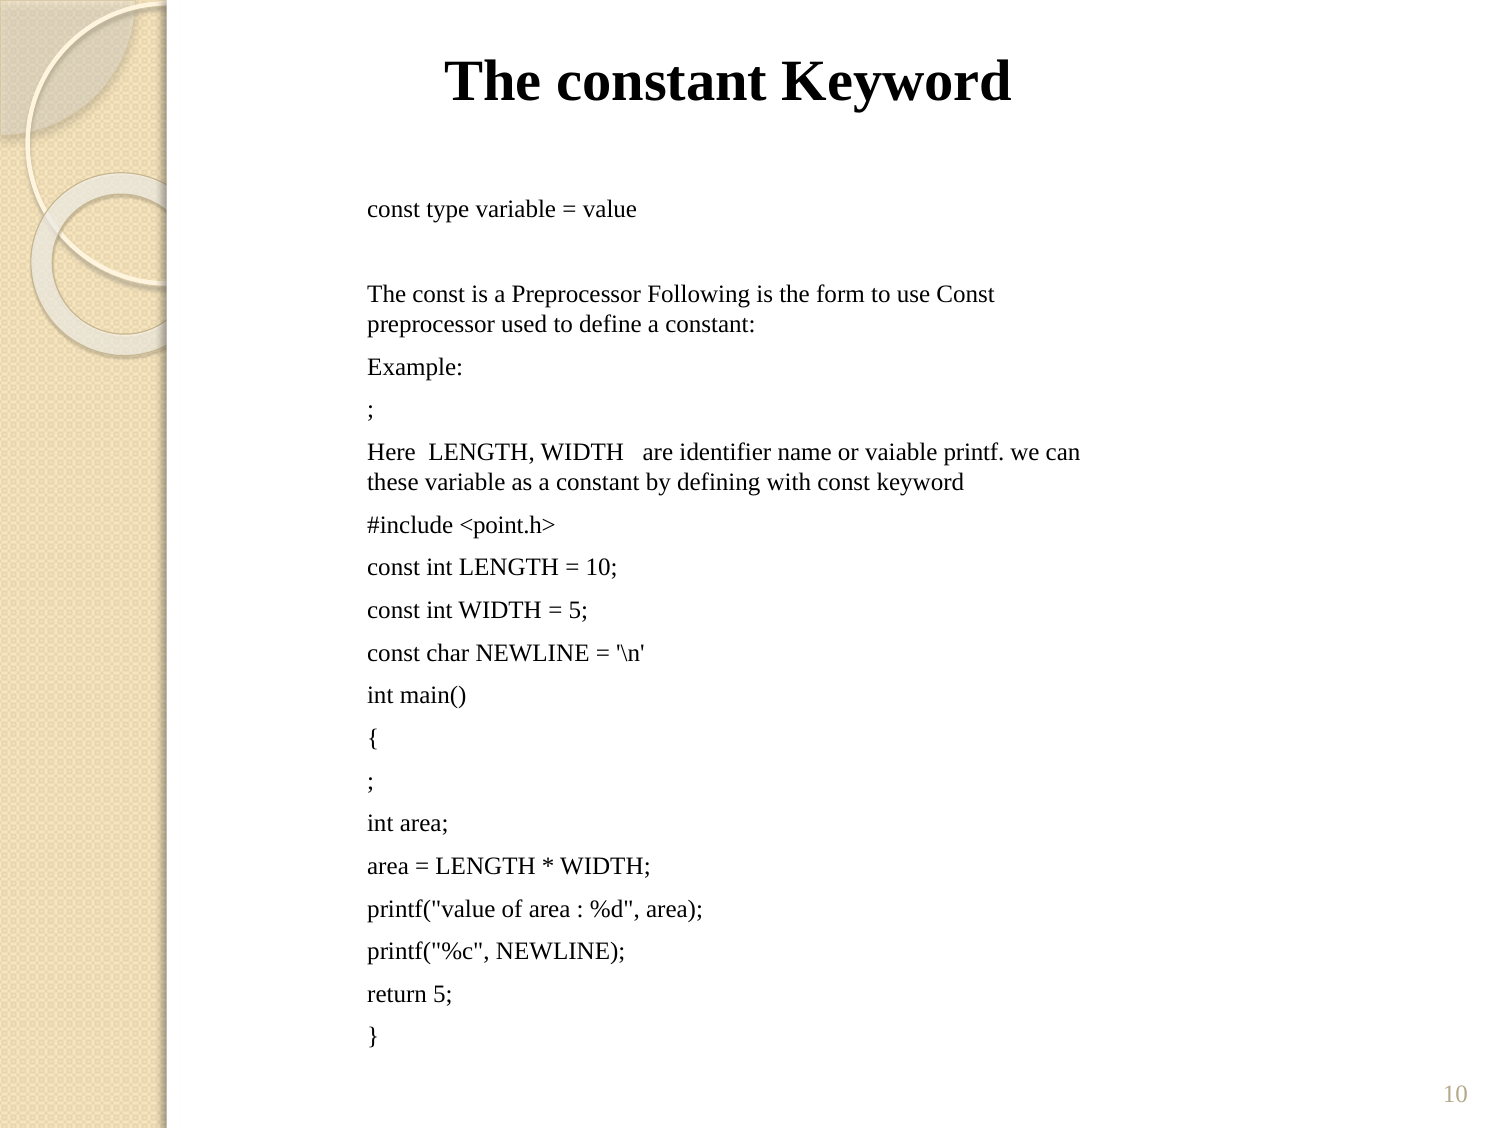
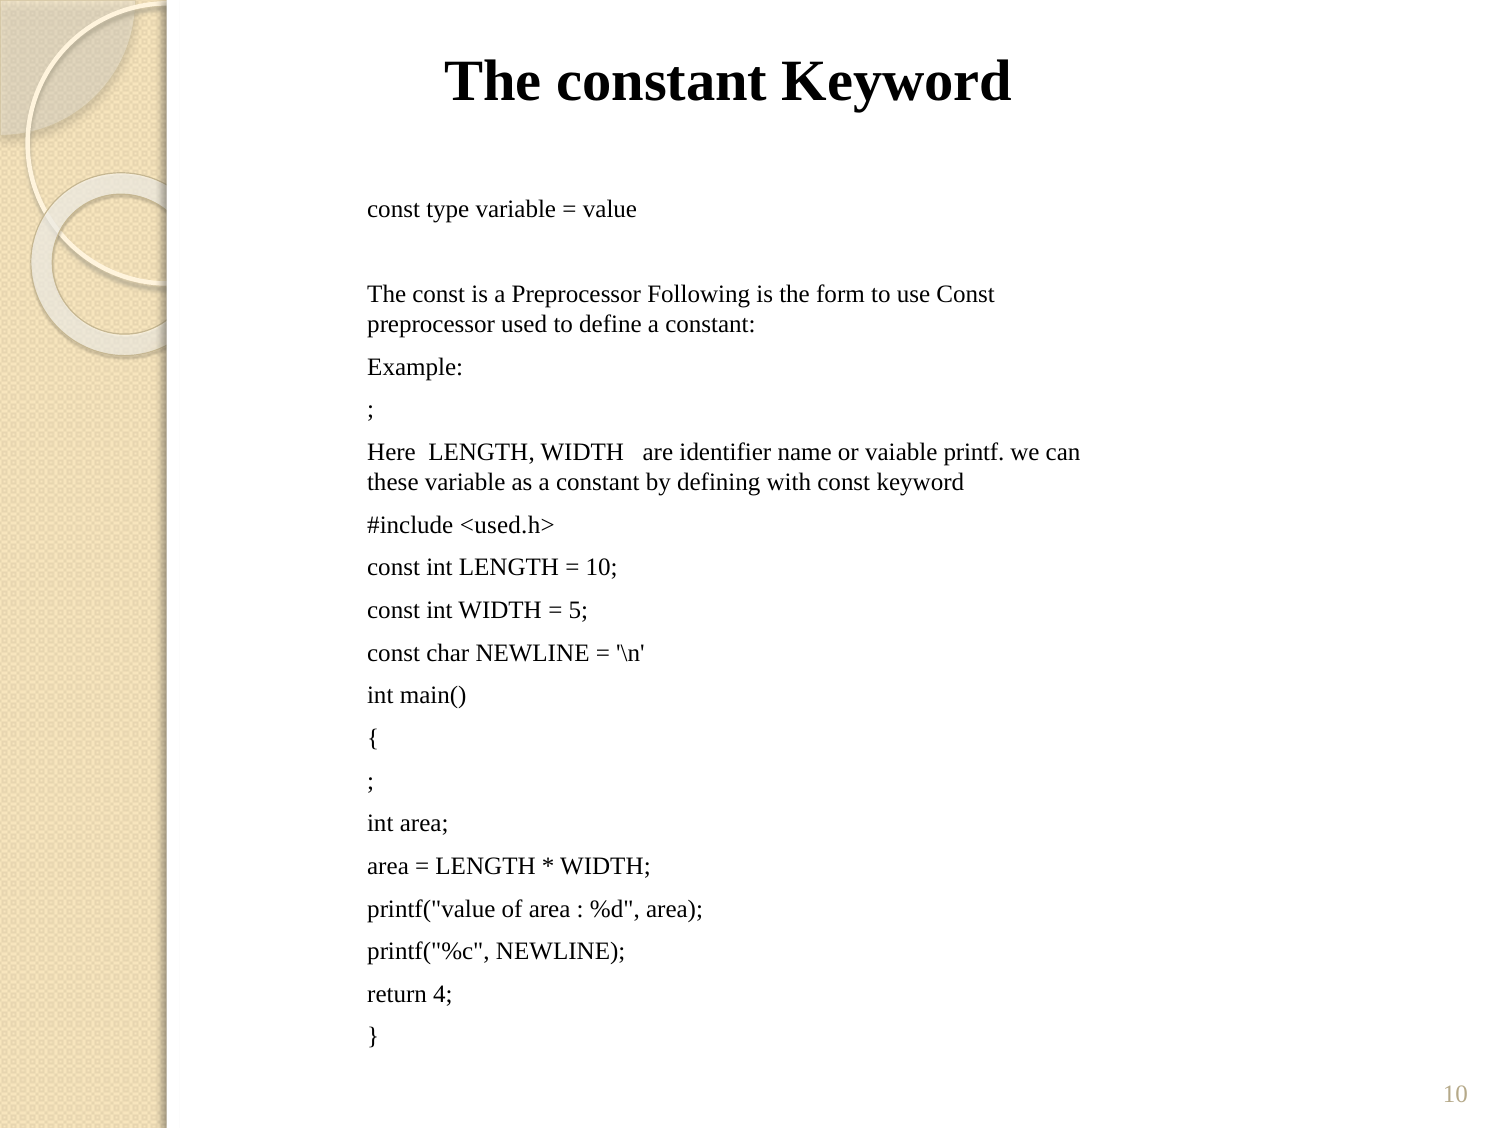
<point.h>: <point.h> -> <used.h>
return 5: 5 -> 4
